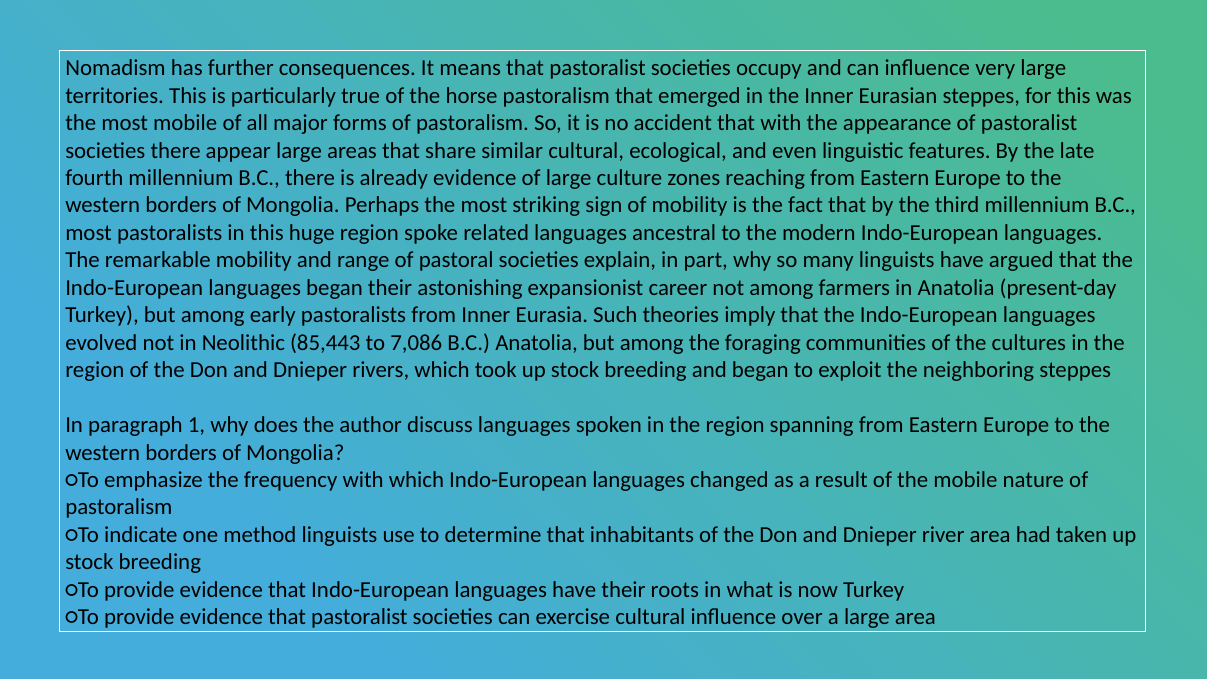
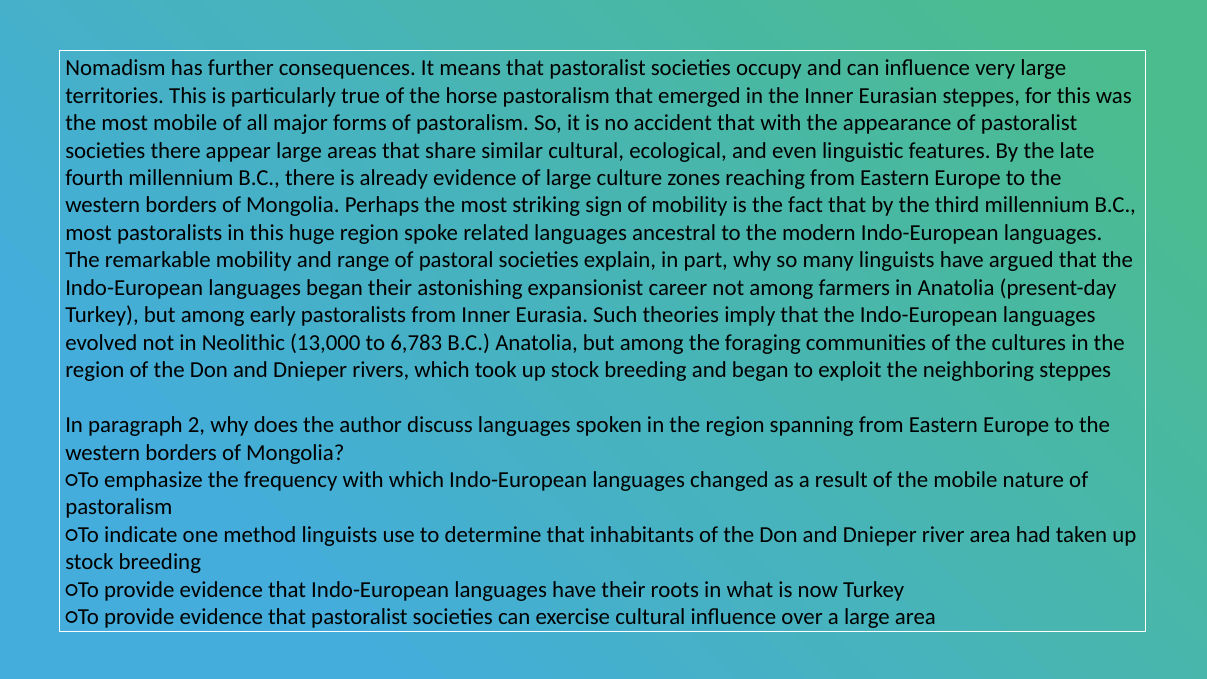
85,443: 85,443 -> 13,000
7,086: 7,086 -> 6,783
1: 1 -> 2
